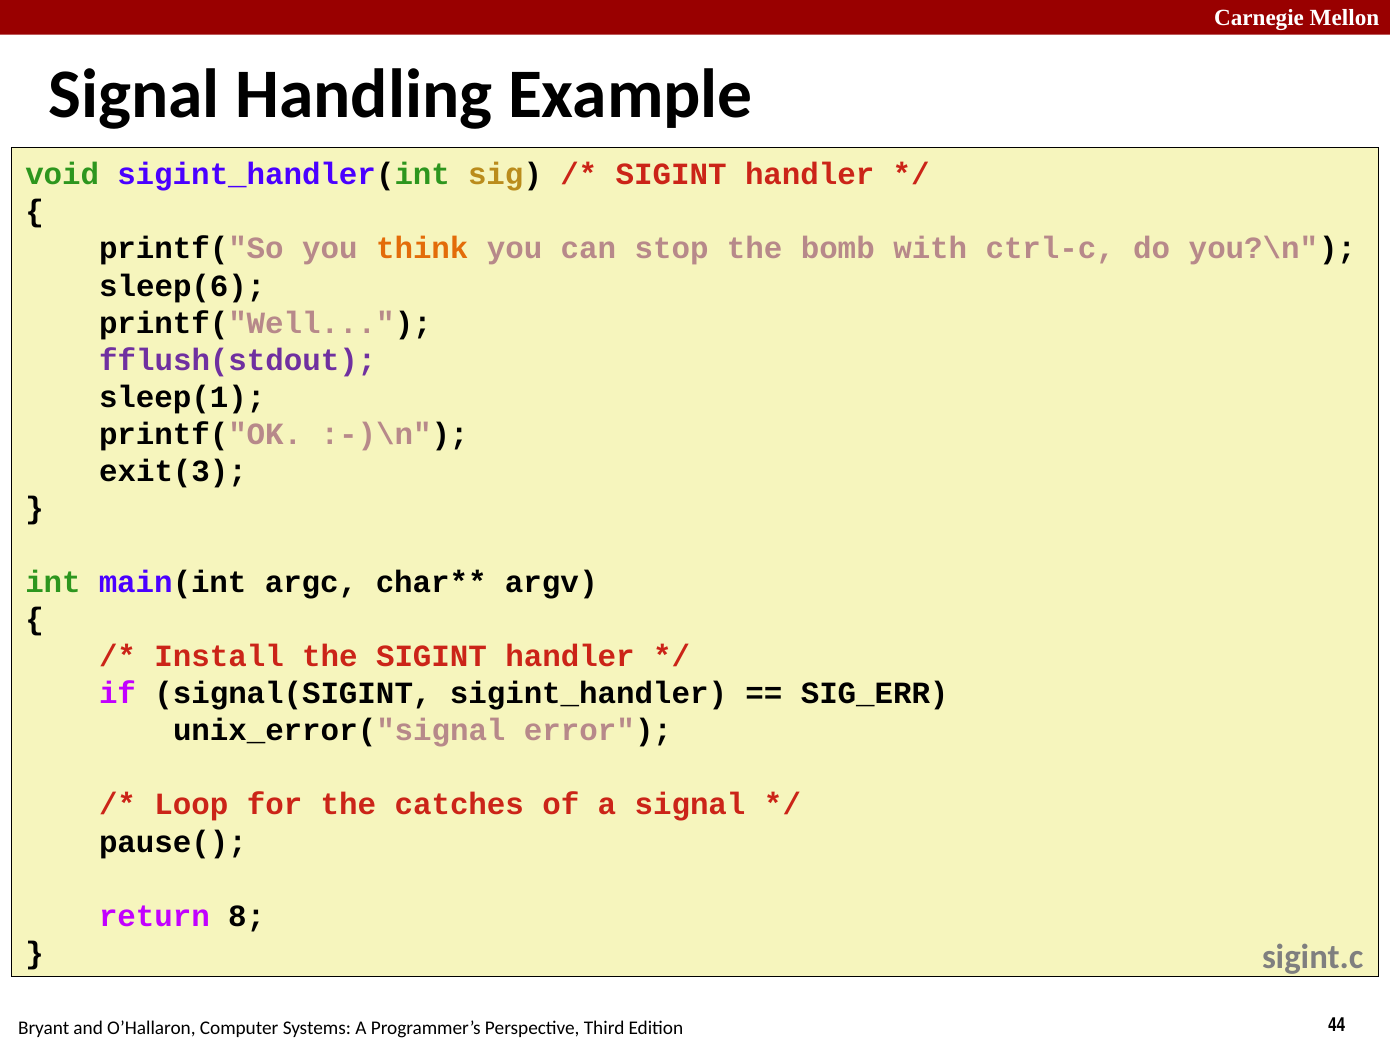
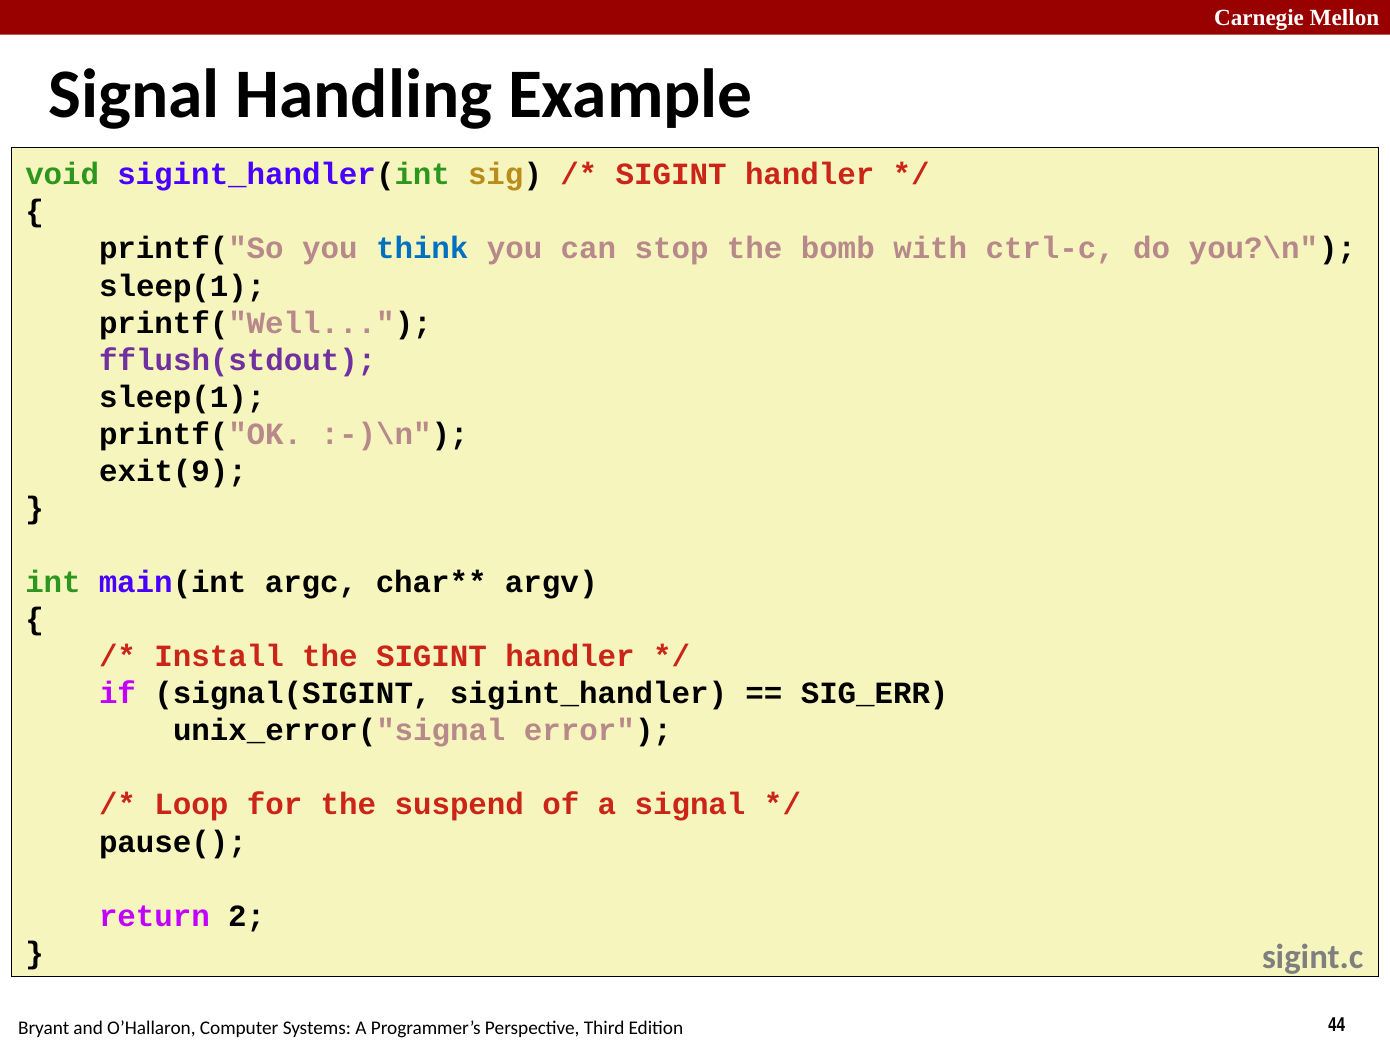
think colour: orange -> blue
sleep(6 at (182, 286): sleep(6 -> sleep(1
exit(3: exit(3 -> exit(9
catches: catches -> suspend
8: 8 -> 2
